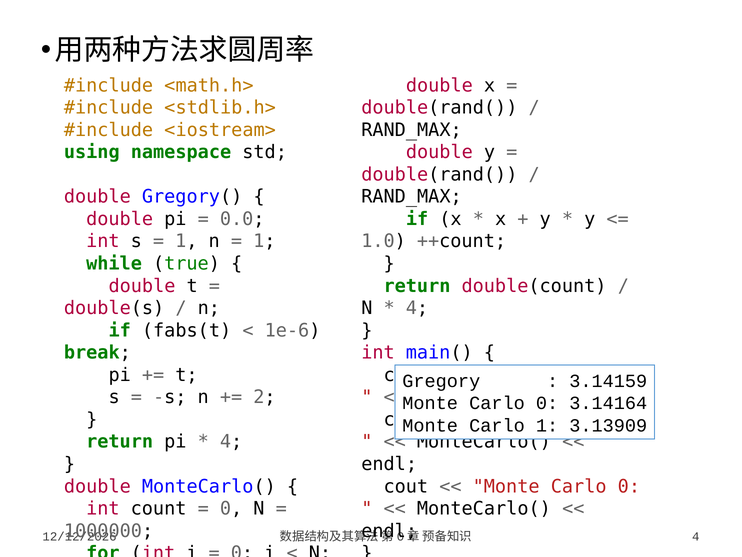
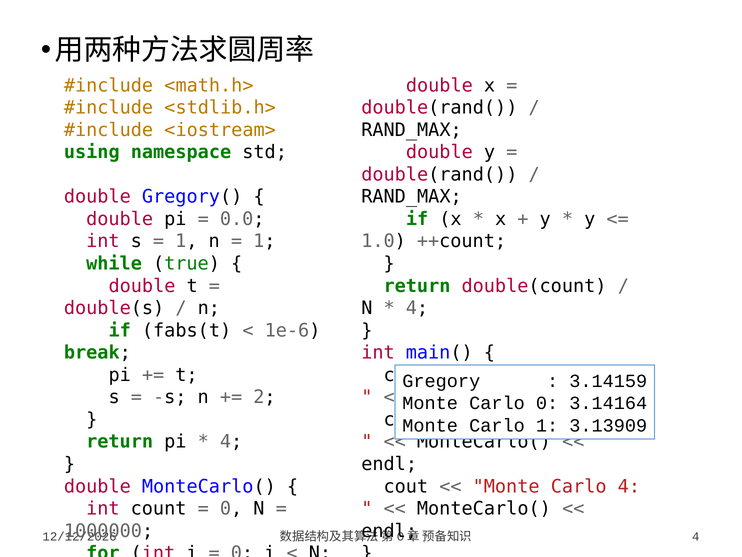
0 at (629, 486): 0 -> 4
